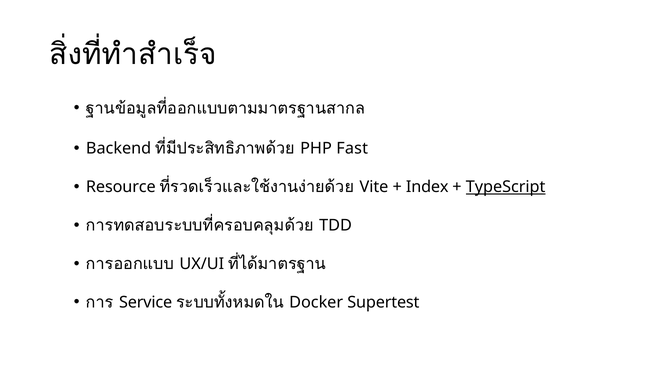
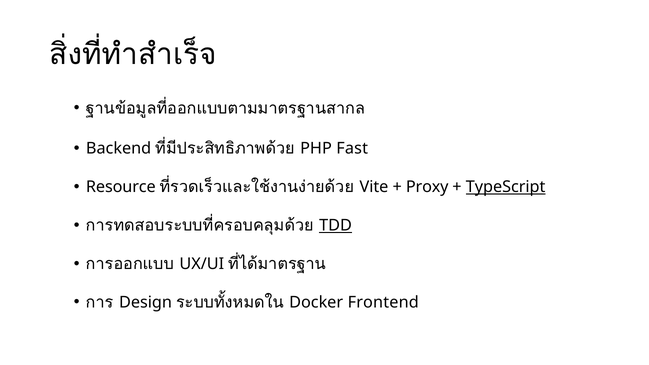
Index: Index -> Proxy
TDD underline: none -> present
Service: Service -> Design
Supertest: Supertest -> Frontend
